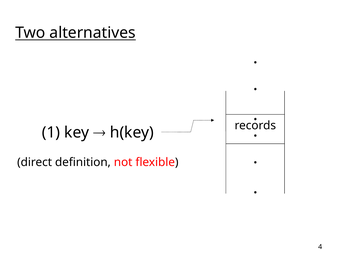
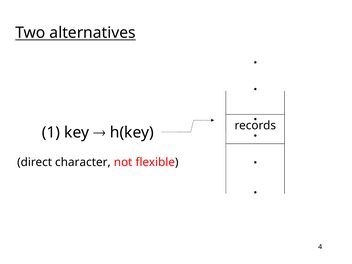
definition: definition -> character
